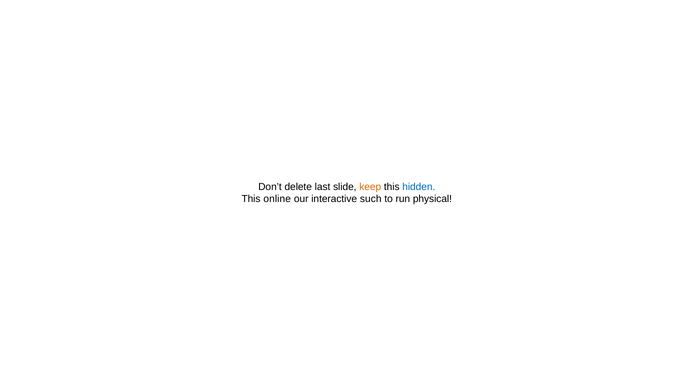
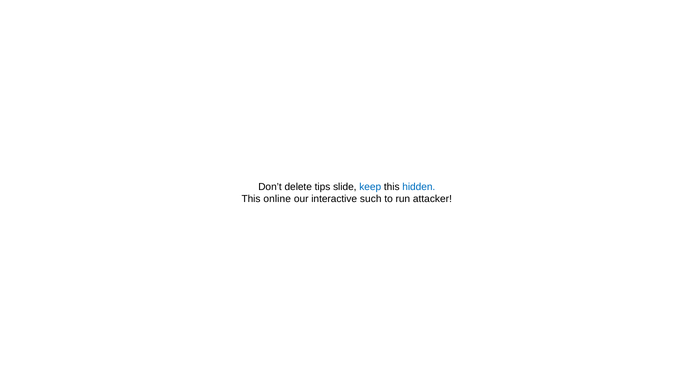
last: last -> tips
keep colour: orange -> blue
physical: physical -> attacker
